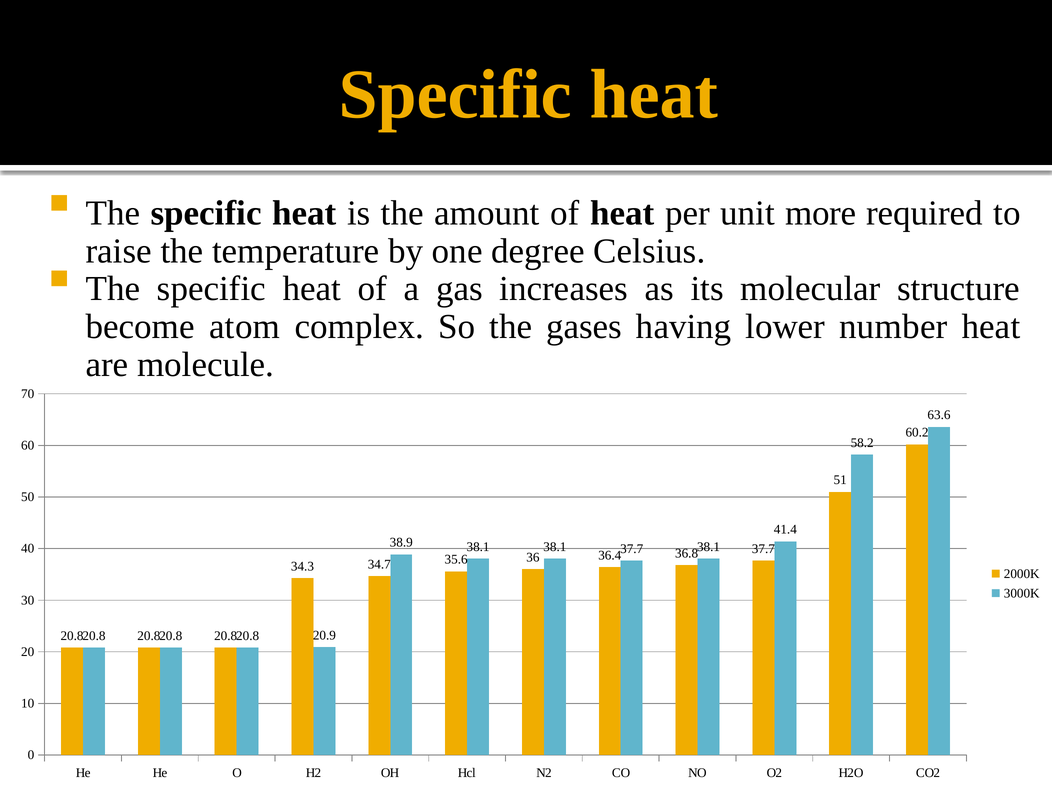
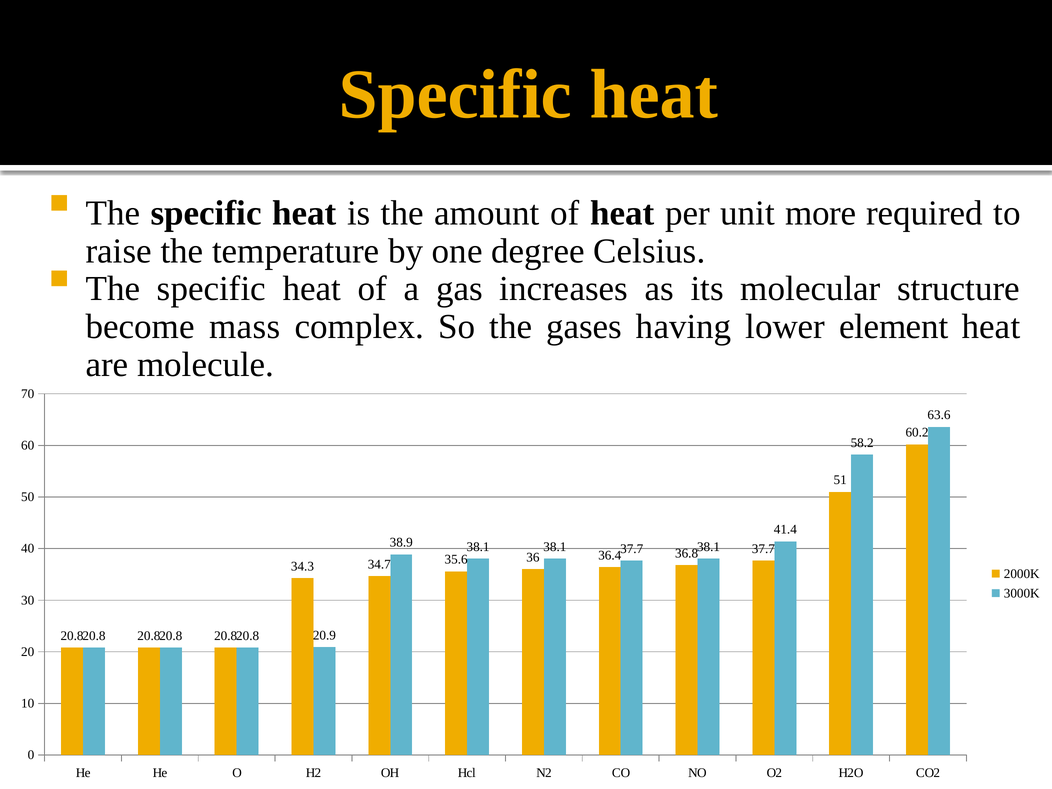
atom: atom -> mass
number: number -> element
